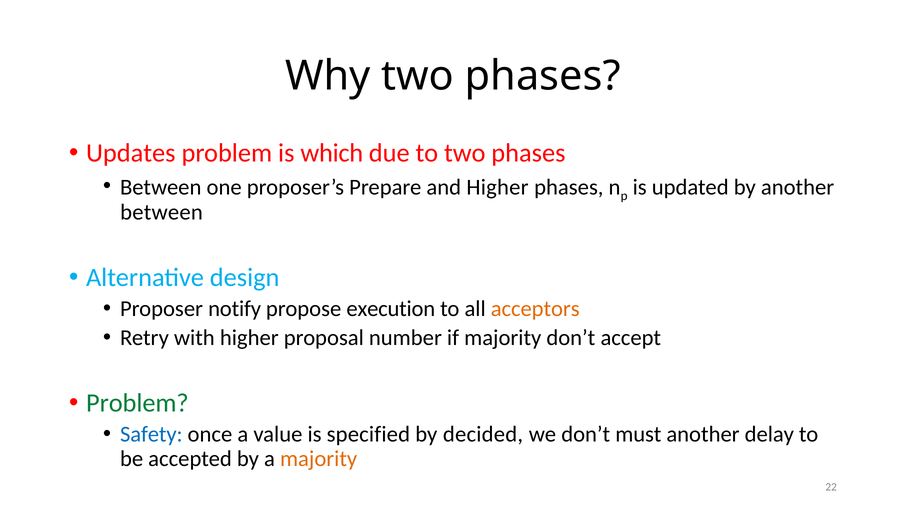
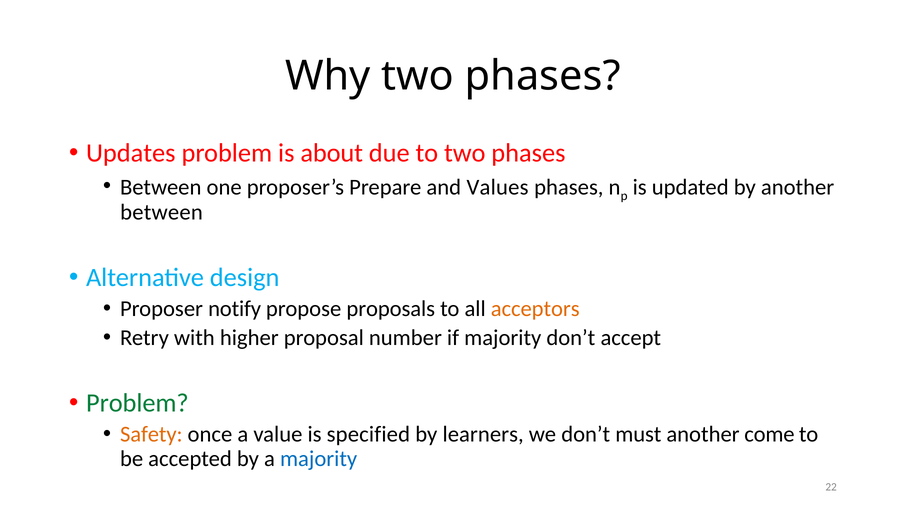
which: which -> about
and Higher: Higher -> Values
execution: execution -> proposals
Safety colour: blue -> orange
decided: decided -> learners
delay: delay -> come
majority at (319, 458) colour: orange -> blue
